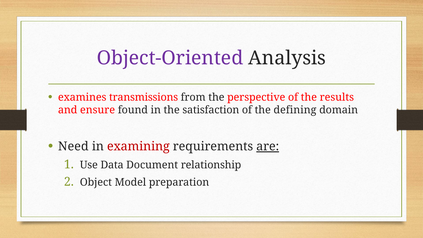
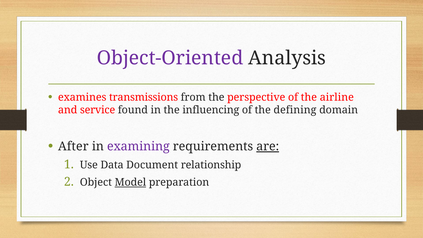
results: results -> airline
ensure: ensure -> service
satisfaction: satisfaction -> influencing
Need: Need -> After
examining colour: red -> purple
Model underline: none -> present
